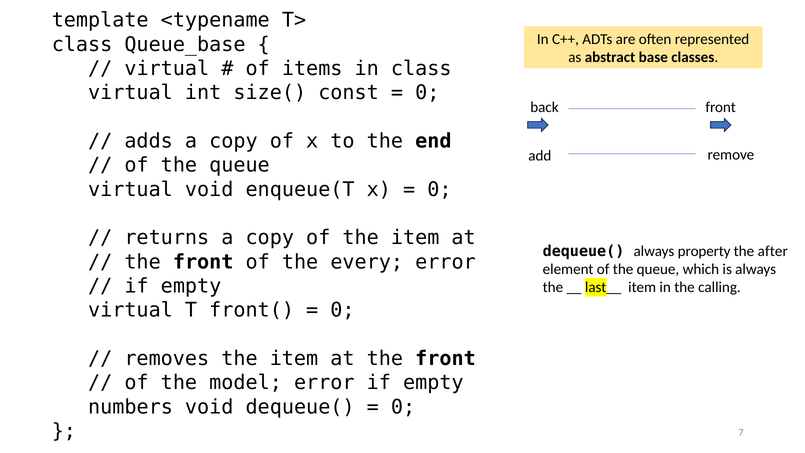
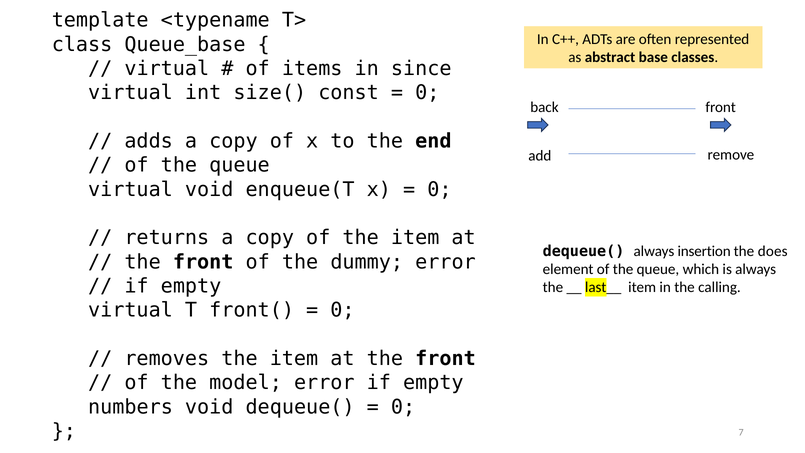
in class: class -> since
property: property -> insertion
after: after -> does
every: every -> dummy
